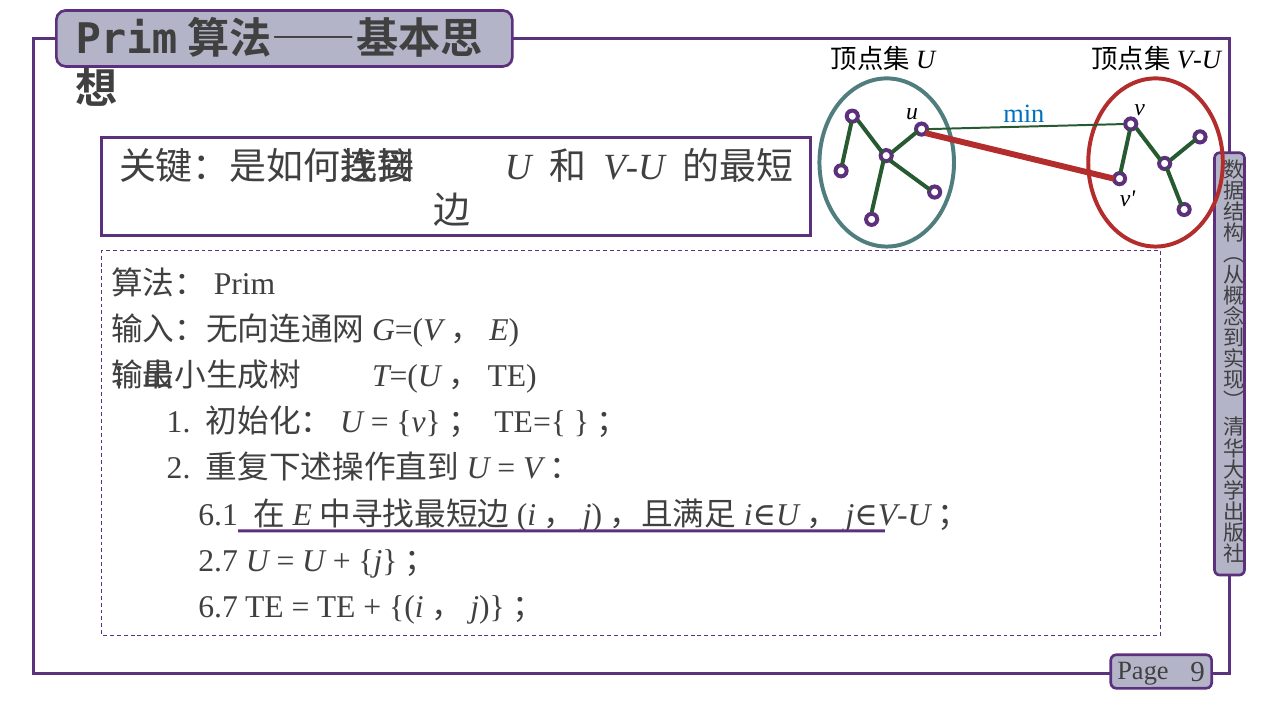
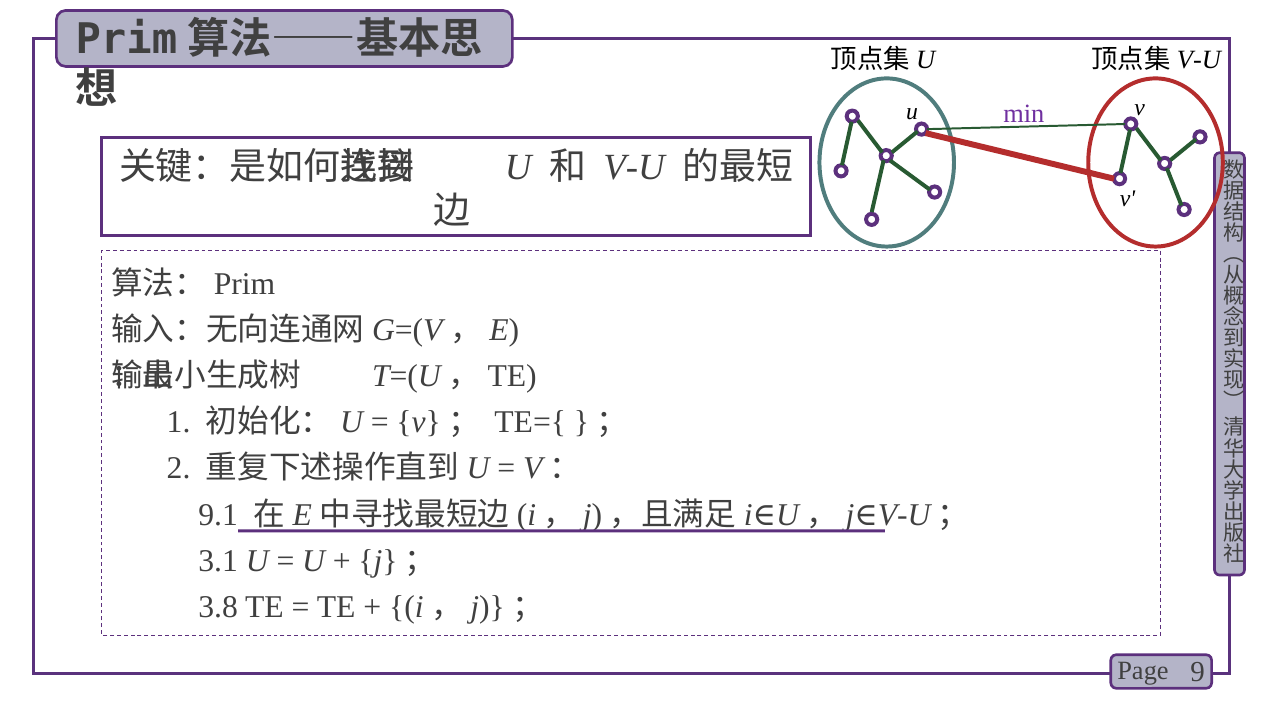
min colour: blue -> purple
6.1: 6.1 -> 9.1
2.7: 2.7 -> 3.1
6.7: 6.7 -> 3.8
